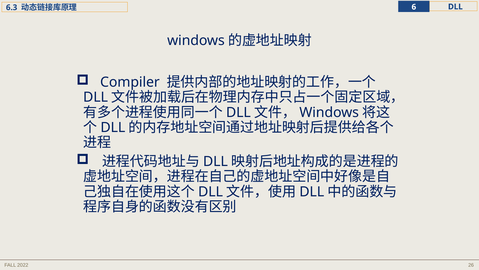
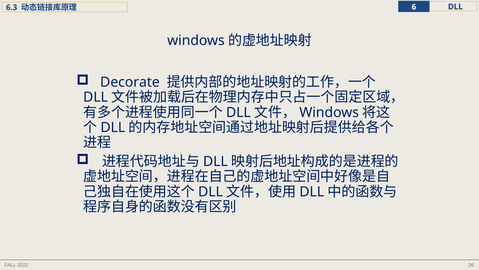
Compiler: Compiler -> Decorate
